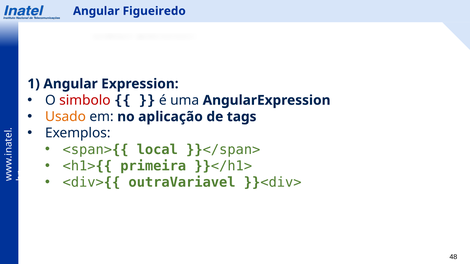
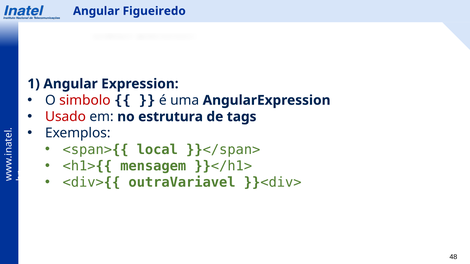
Usado colour: orange -> red
aplicação: aplicação -> estrutura
primeira: primeira -> mensagem
